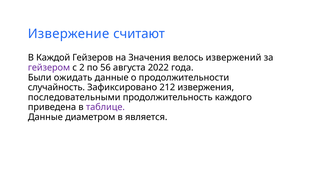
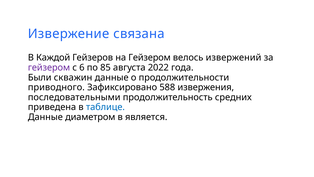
считают: считают -> связана
на Значения: Значения -> Гейзером
2: 2 -> 6
56: 56 -> 85
ожидать: ожидать -> скважин
случайность: случайность -> приводного
212: 212 -> 588
каждого: каждого -> средних
таблице colour: purple -> blue
